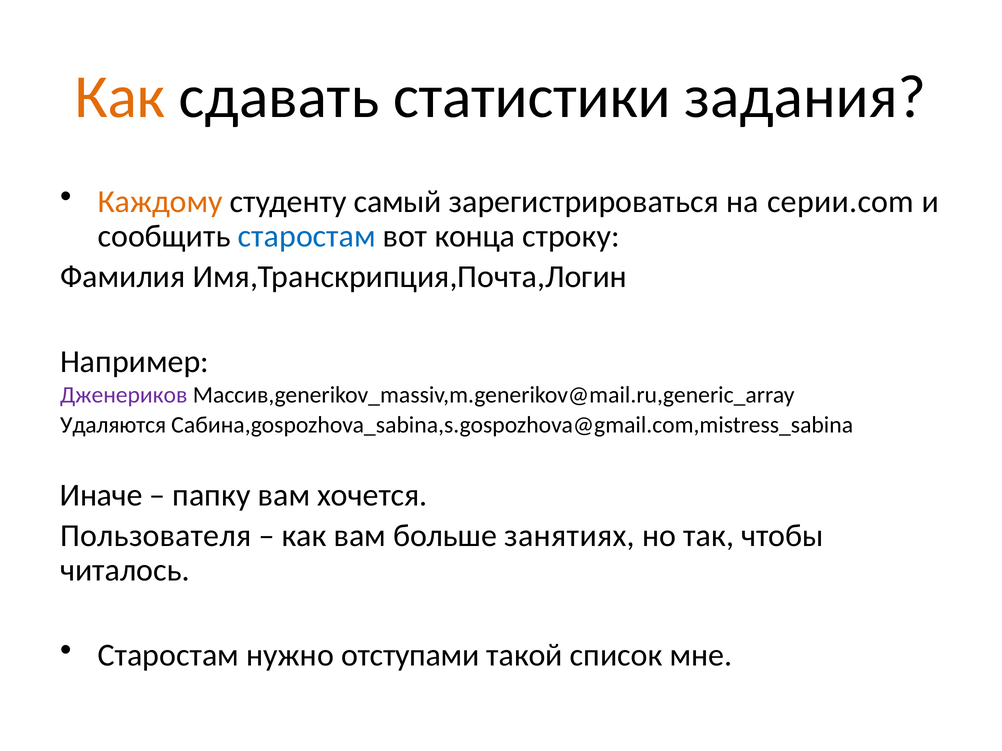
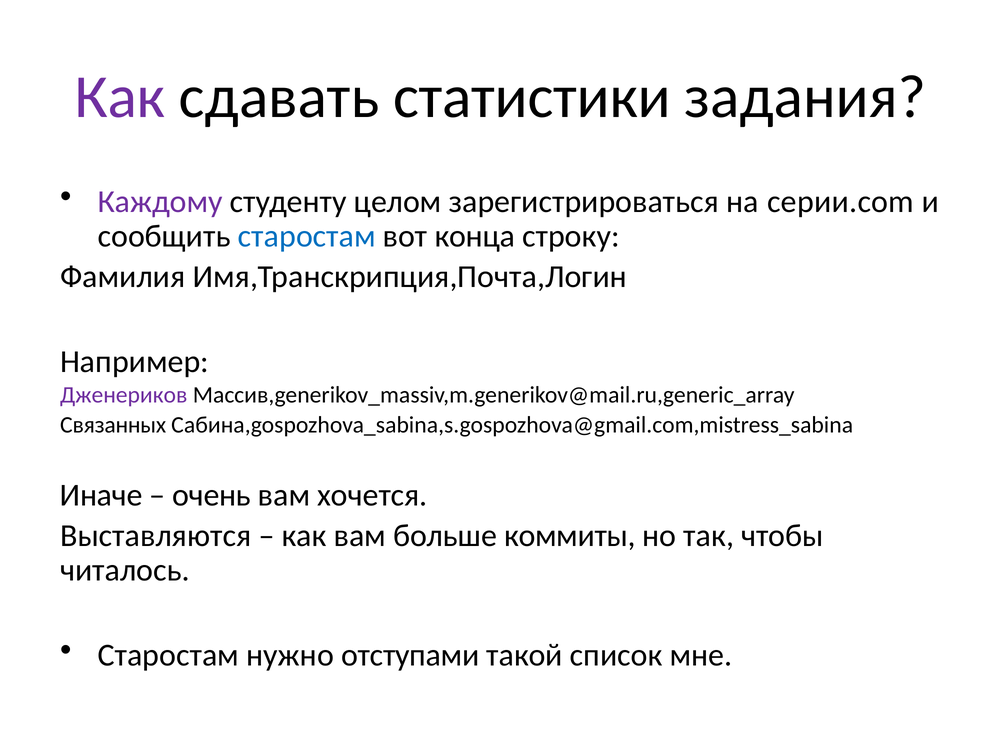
Как at (120, 97) colour: orange -> purple
Каждому colour: orange -> purple
самый: самый -> целом
Удаляются: Удаляются -> Связанных
папку: папку -> очень
Пользователя: Пользователя -> Выставляются
занятиях: занятиях -> коммиты
